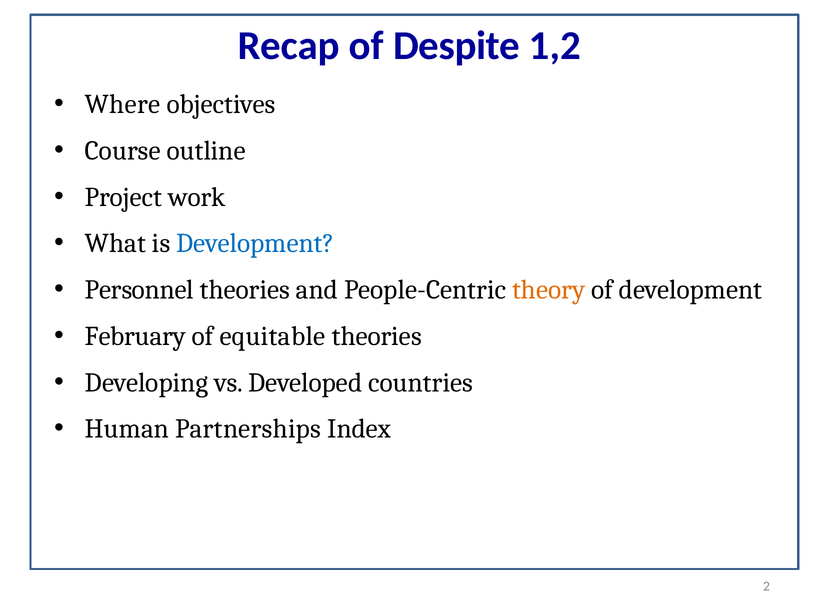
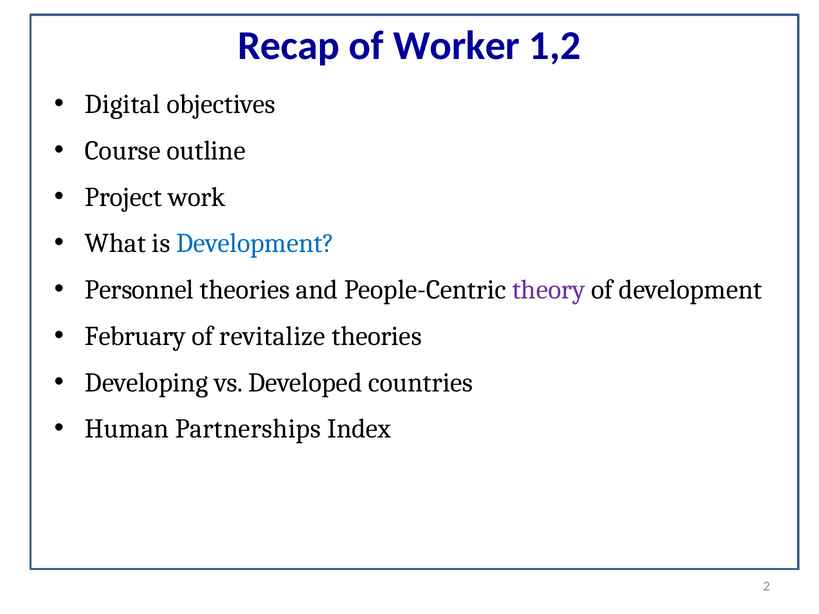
Despite: Despite -> Worker
Where: Where -> Digital
theory colour: orange -> purple
equitable: equitable -> revitalize
